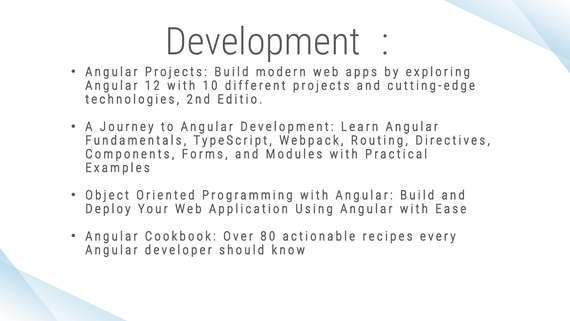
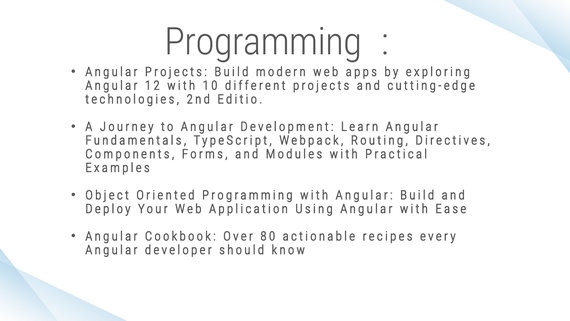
Development at (263, 42): Development -> Programming
